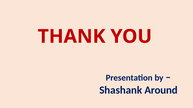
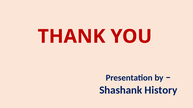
Around: Around -> History
